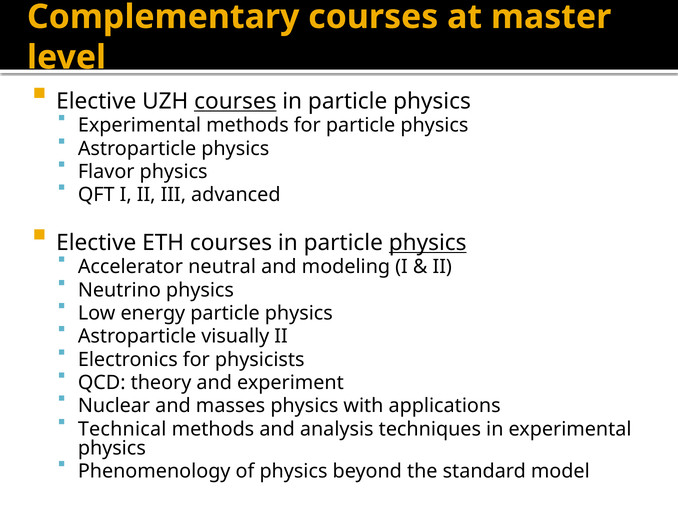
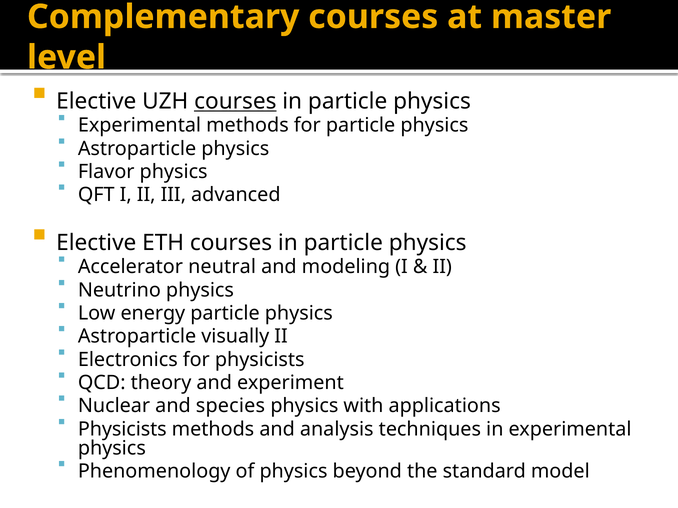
physics at (428, 243) underline: present -> none
masses: masses -> species
Technical at (122, 430): Technical -> Physicists
